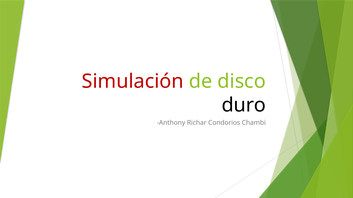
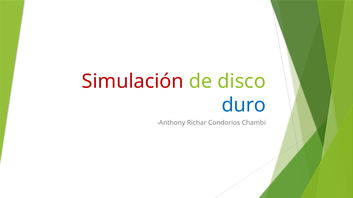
duro colour: black -> blue
